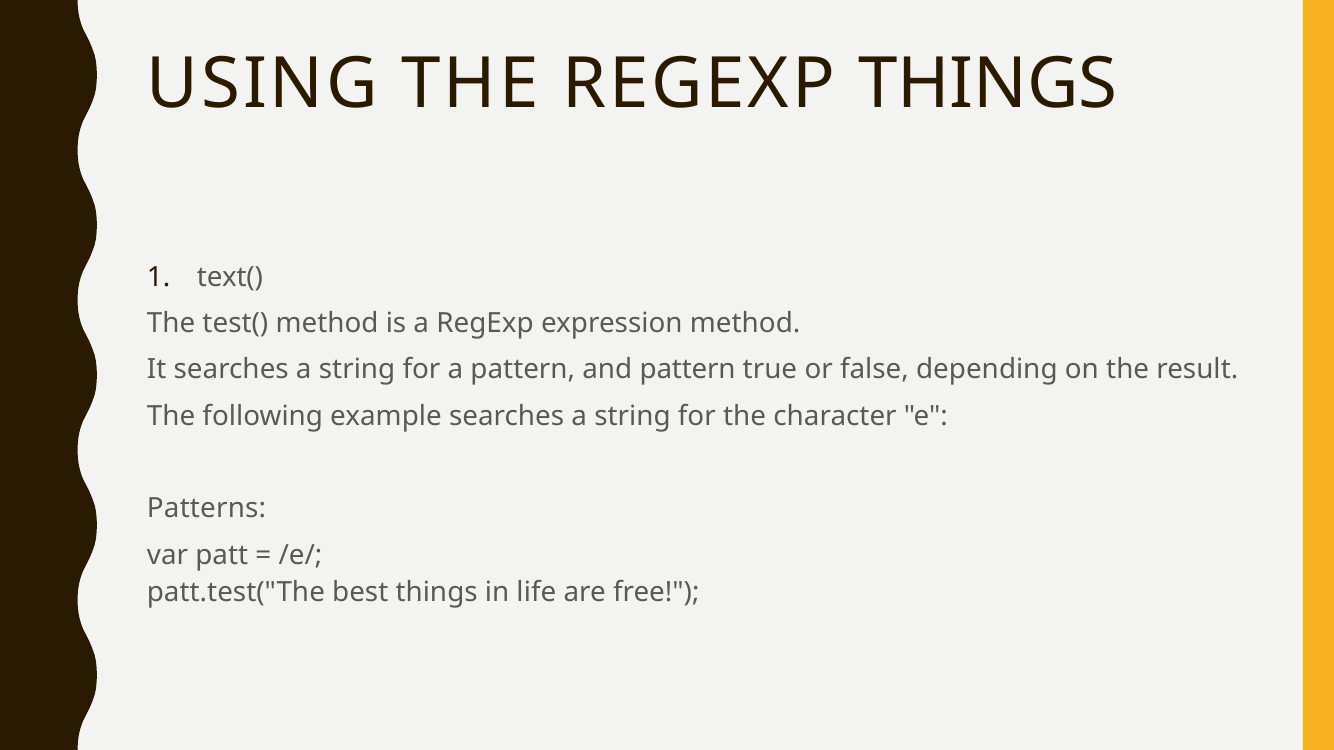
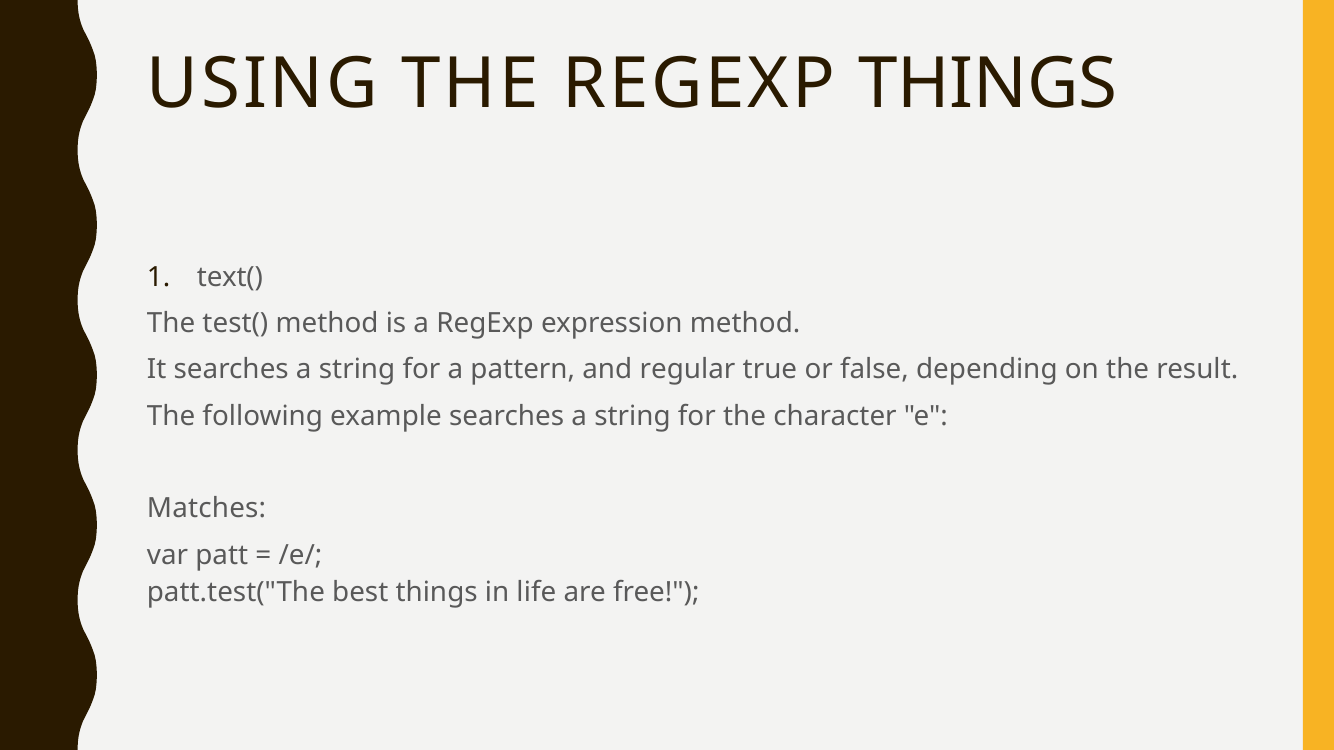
and pattern: pattern -> regular
Patterns: Patterns -> Matches
